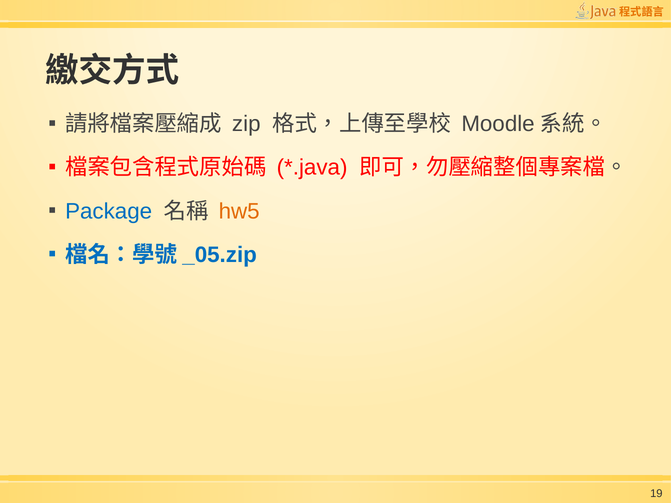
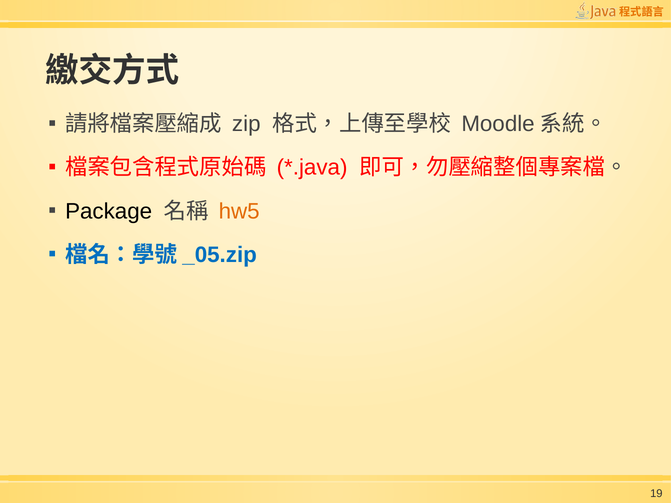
Package colour: blue -> black
